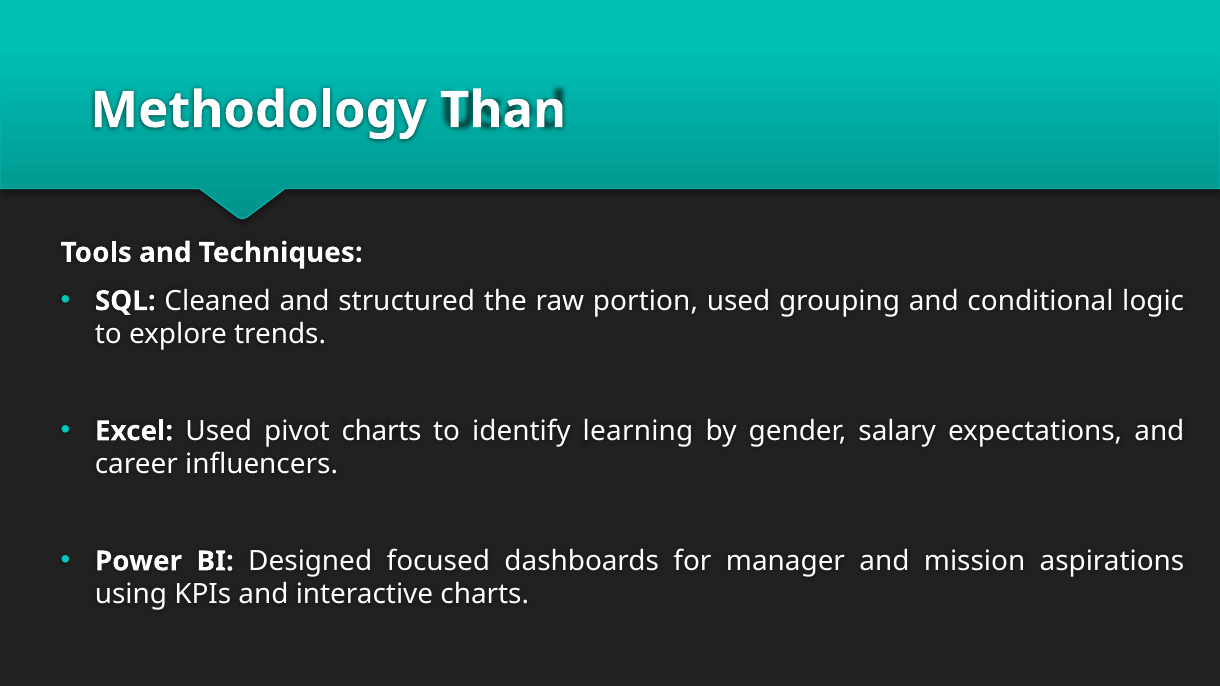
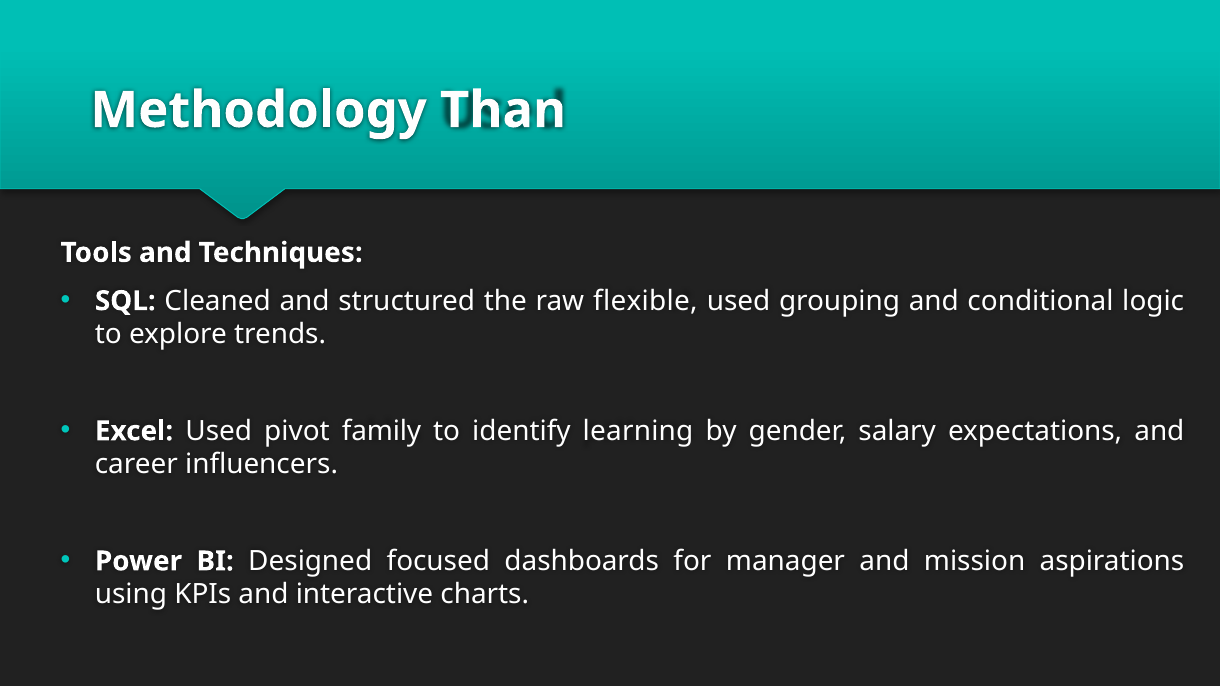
portion: portion -> flexible
pivot charts: charts -> family
